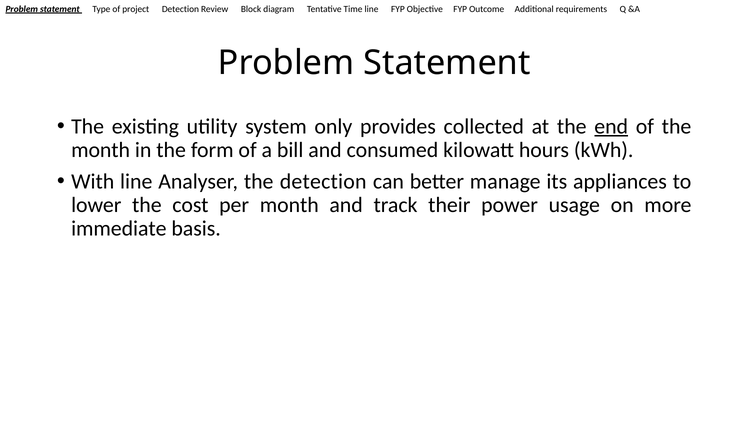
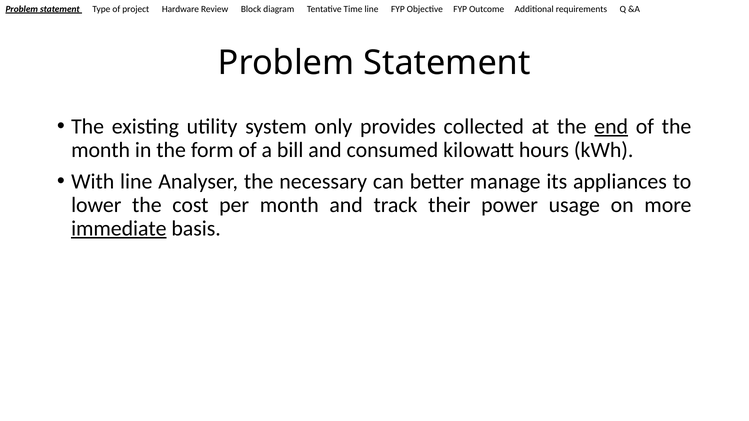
project Detection: Detection -> Hardware
the detection: detection -> necessary
immediate underline: none -> present
